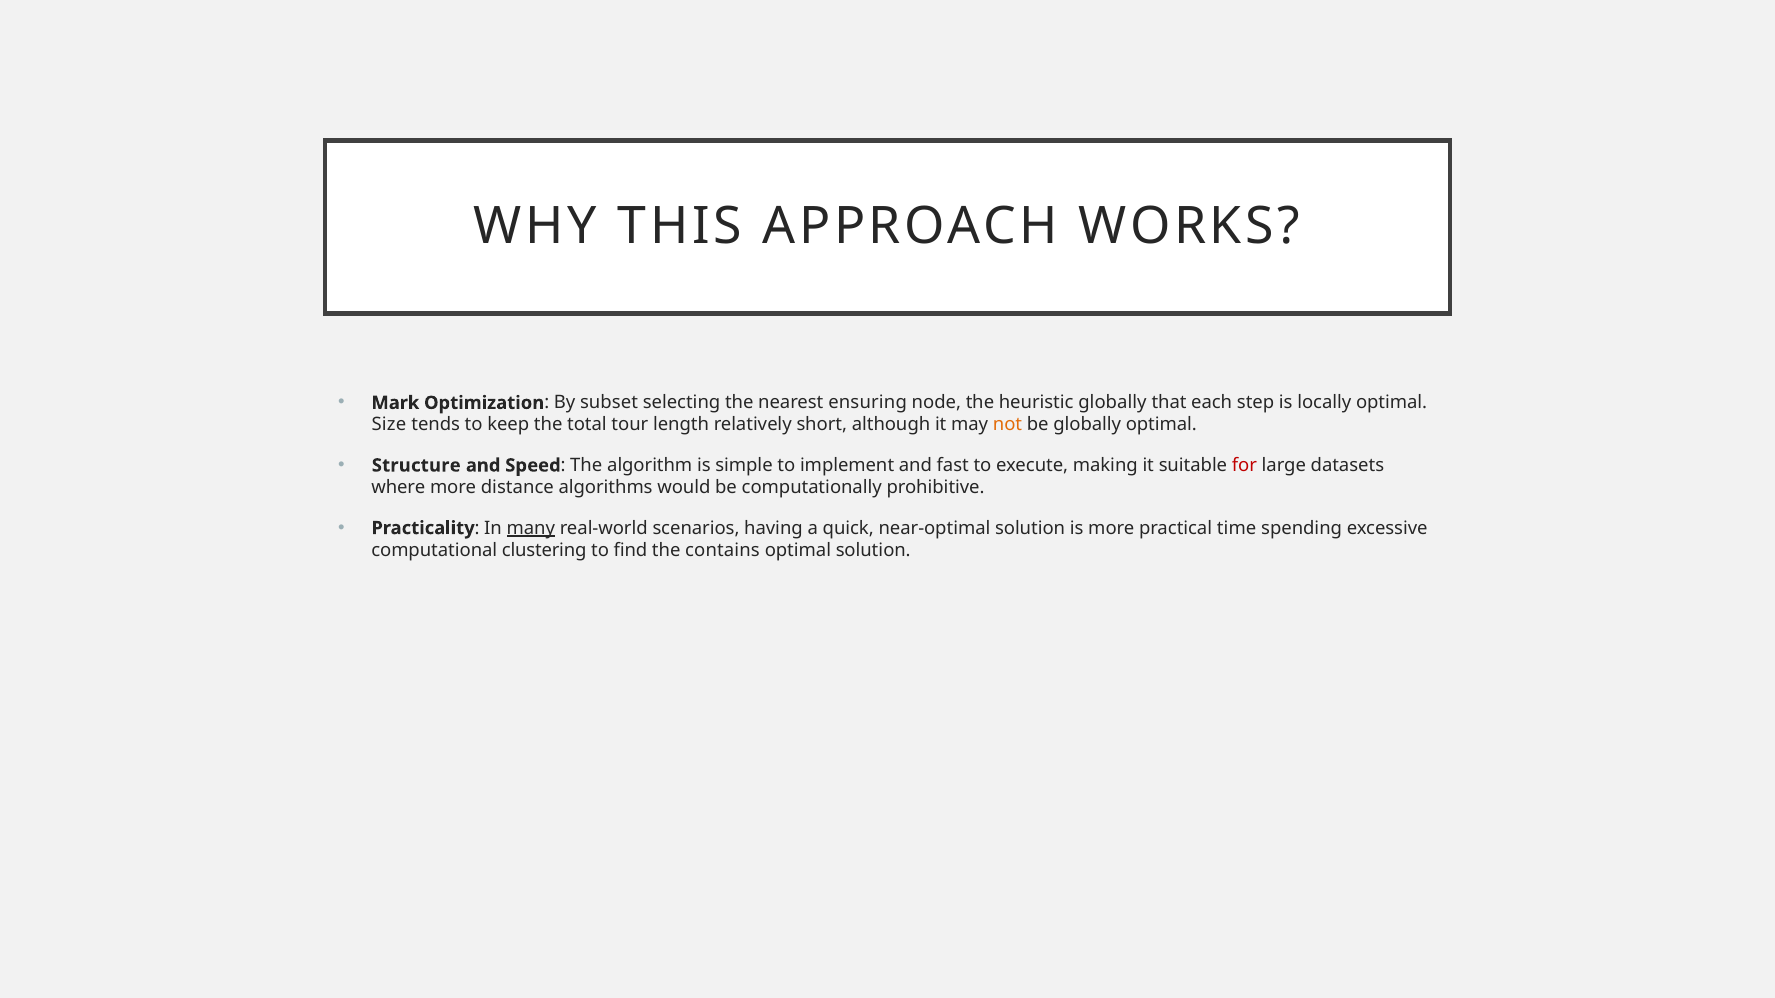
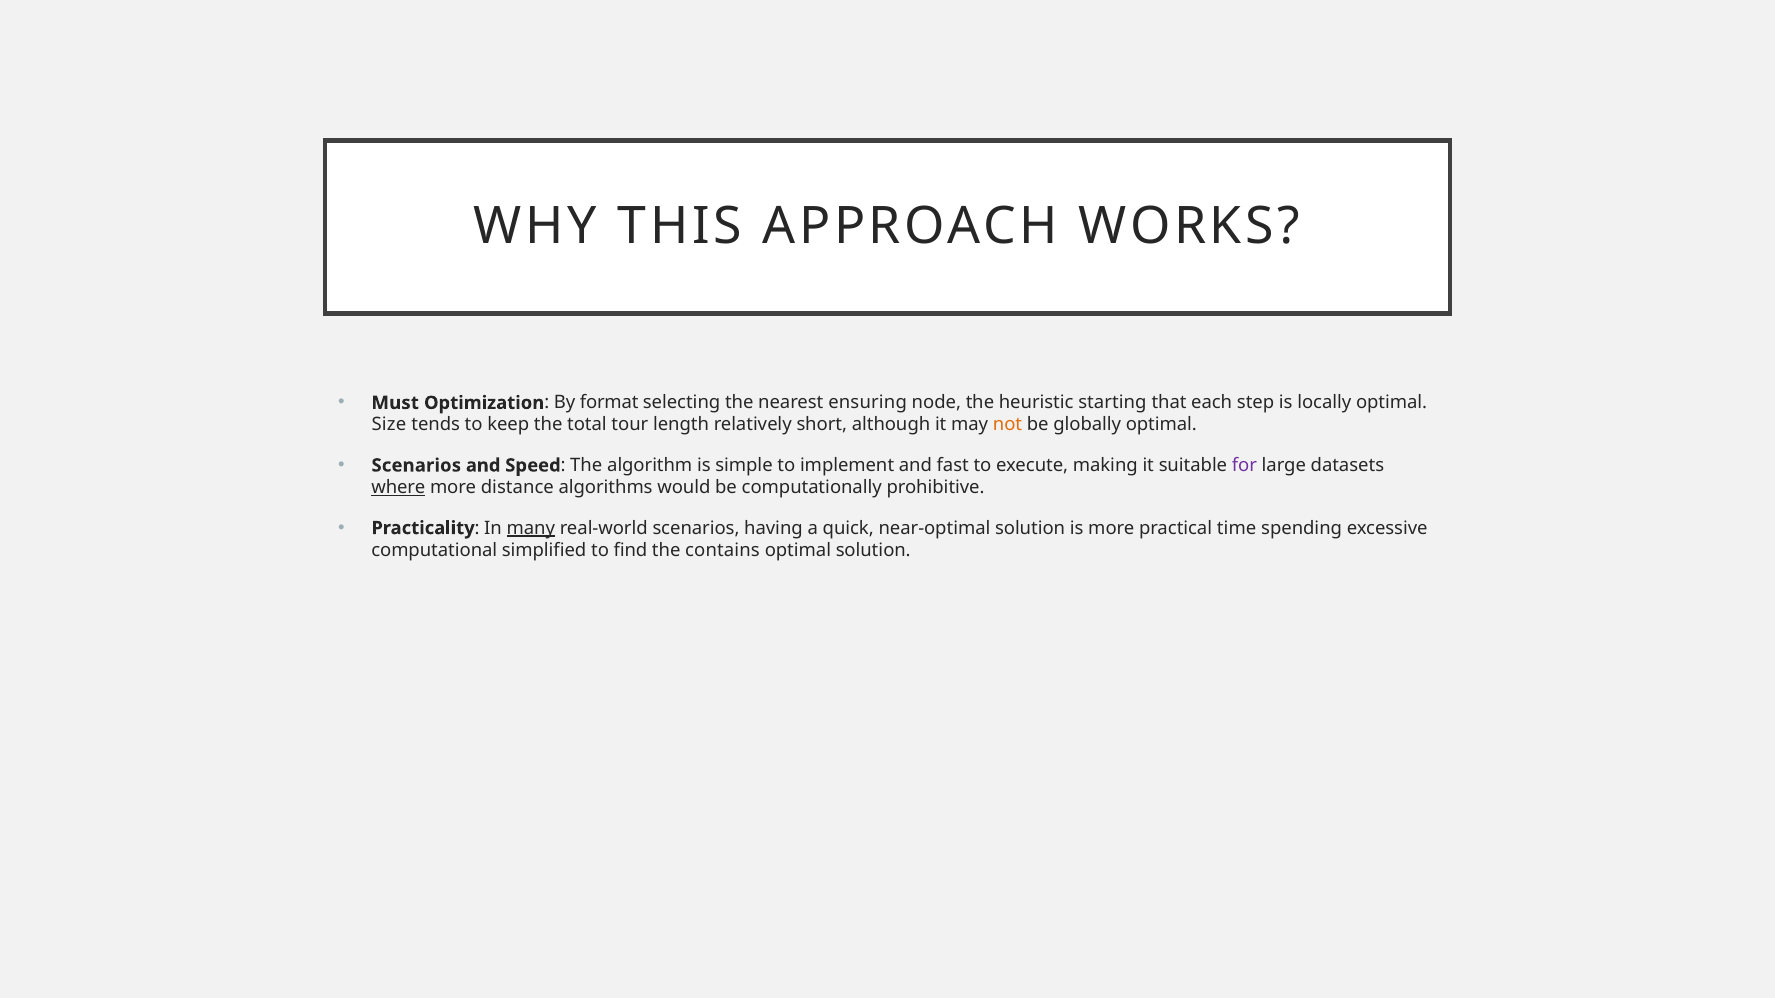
Mark: Mark -> Must
subset: subset -> format
heuristic globally: globally -> starting
Structure at (416, 466): Structure -> Scenarios
for colour: red -> purple
where underline: none -> present
clustering: clustering -> simplified
